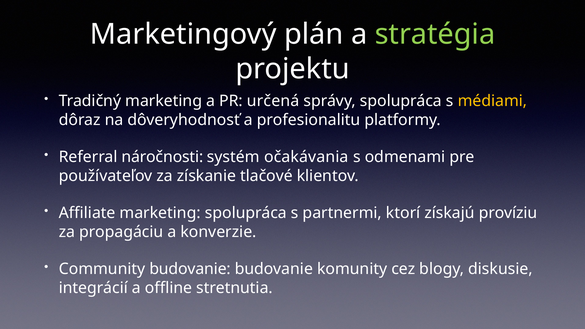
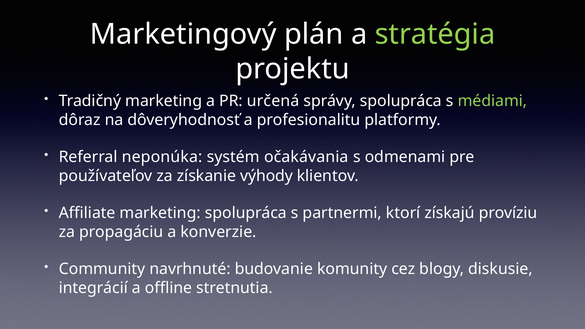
médiami colour: yellow -> light green
náročnosti: náročnosti -> neponúka
tlačové: tlačové -> výhody
Community budovanie: budovanie -> navrhnuté
